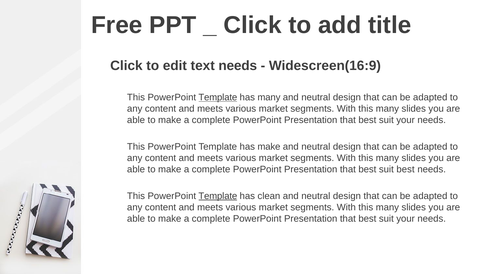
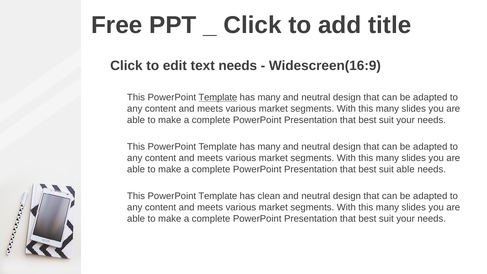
make at (269, 147): make -> many
suit best: best -> able
Template at (218, 196) underline: present -> none
